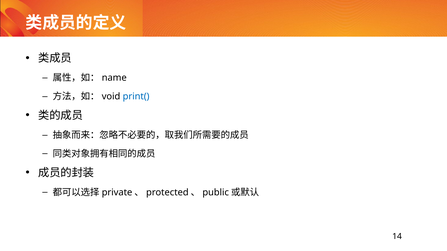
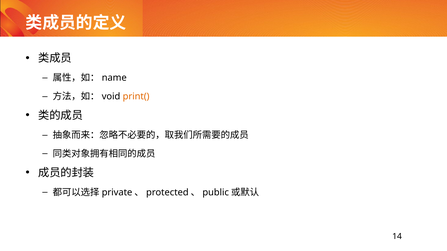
print( colour: blue -> orange
